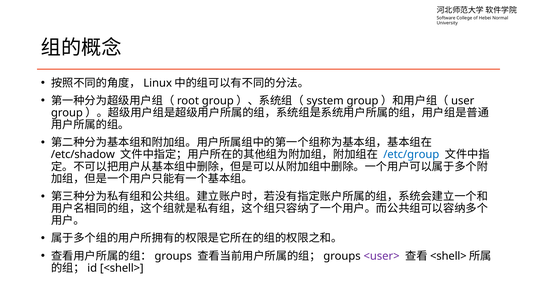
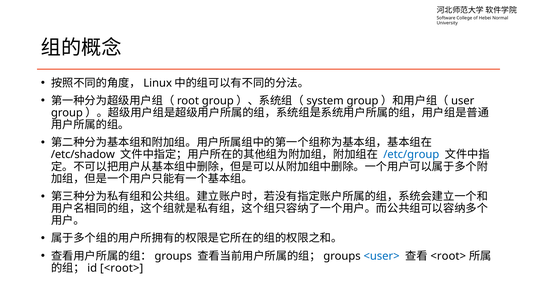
<user> colour: purple -> blue
<shell> at (448, 256): <shell> -> <root>
<shell> at (122, 268): <shell> -> <root>
